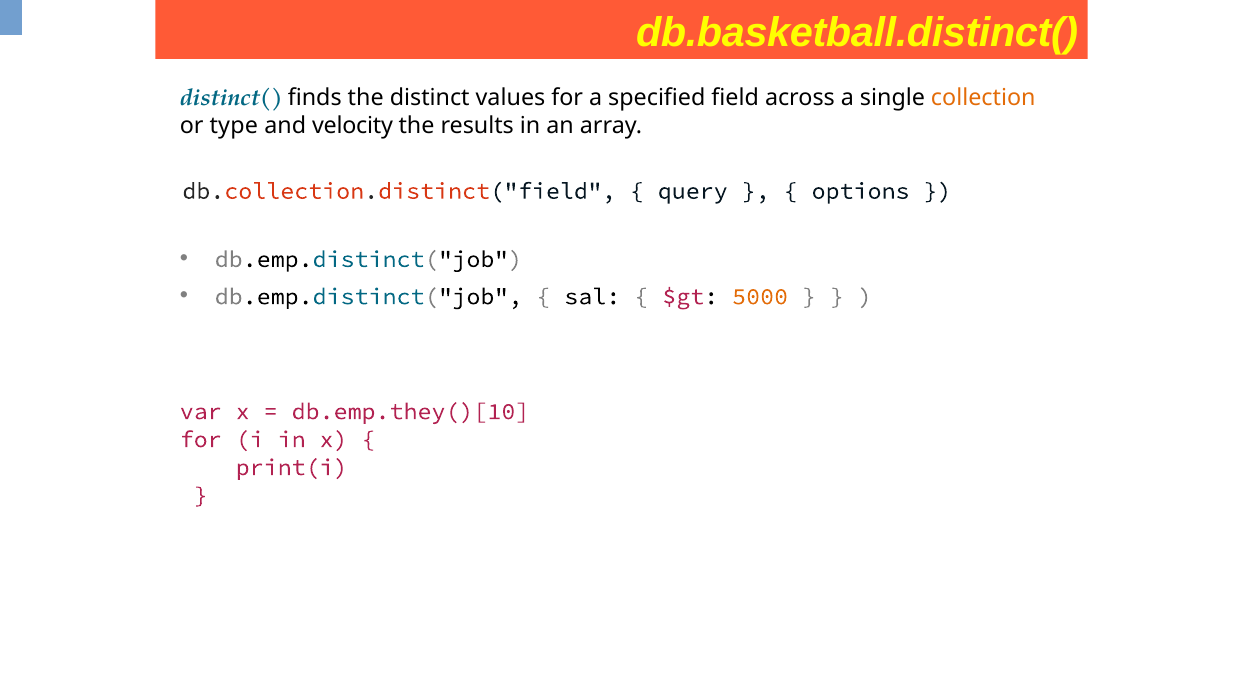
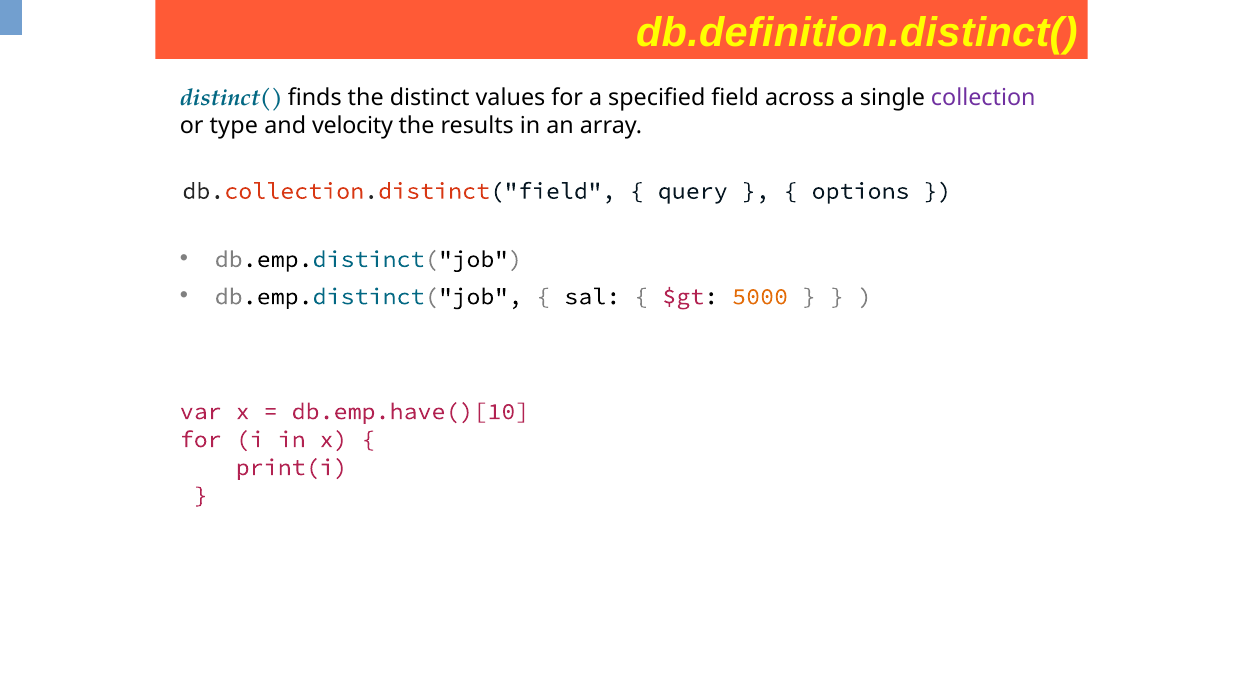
db.basketball.distinct(: db.basketball.distinct( -> db.definition.distinct(
collection colour: orange -> purple
db.emp.they()[10: db.emp.they()[10 -> db.emp.have()[10
